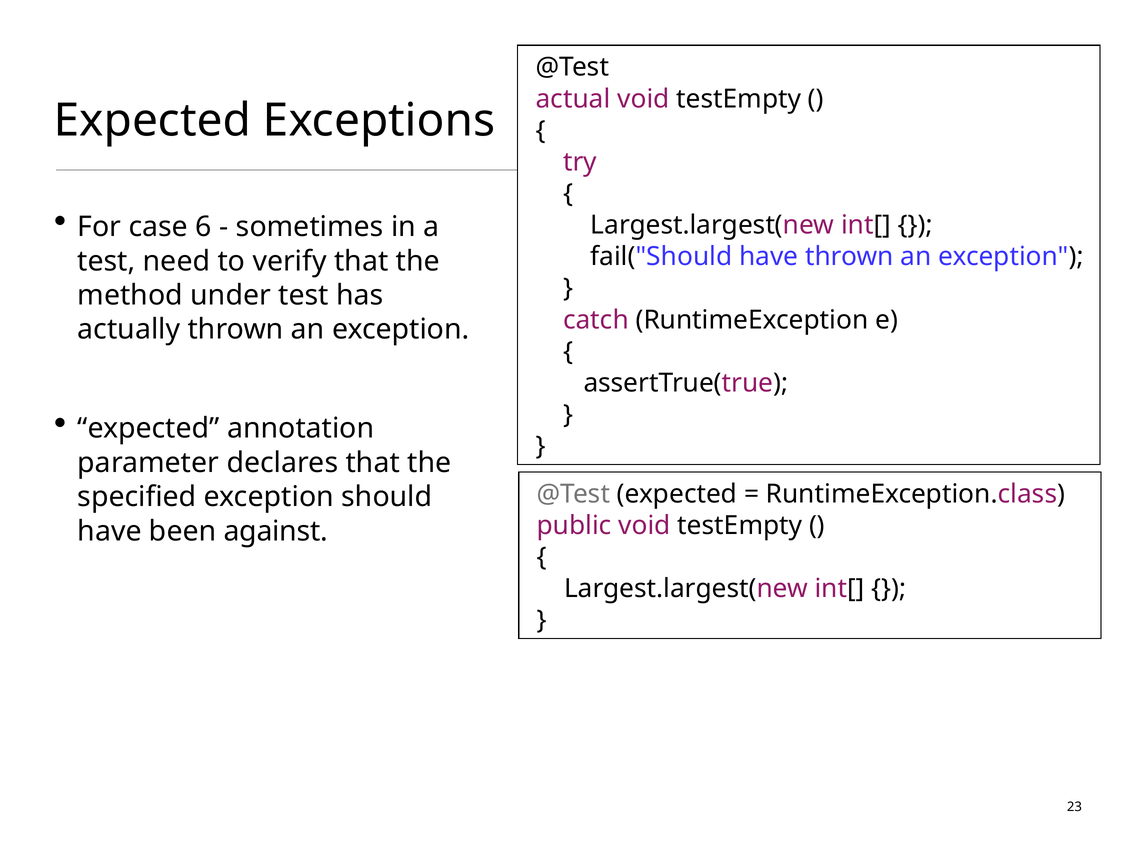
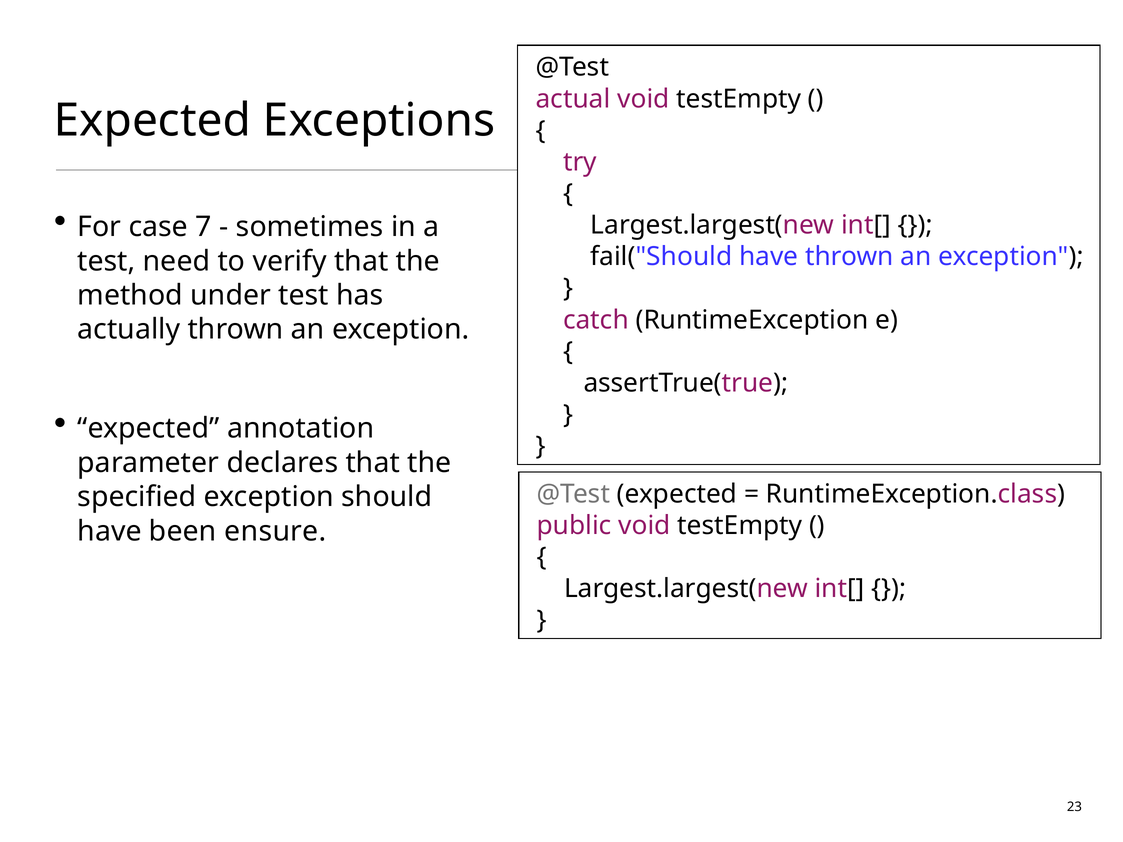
6: 6 -> 7
against: against -> ensure
